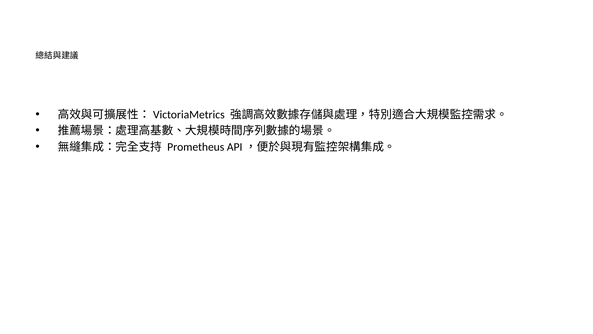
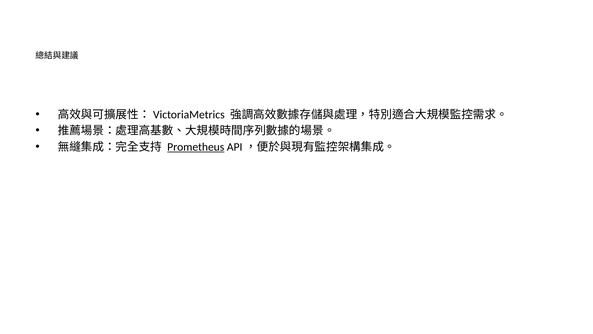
Prometheus underline: none -> present
